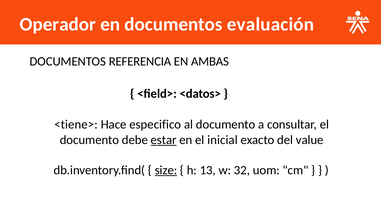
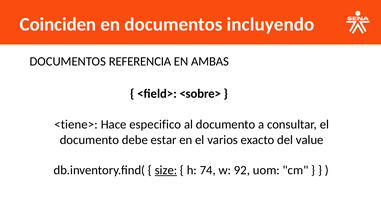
Operador: Operador -> Coinciden
evaluación: evaluación -> incluyendo
<datos>: <datos> -> <sobre>
estar underline: present -> none
inicial: inicial -> varios
13: 13 -> 74
32: 32 -> 92
